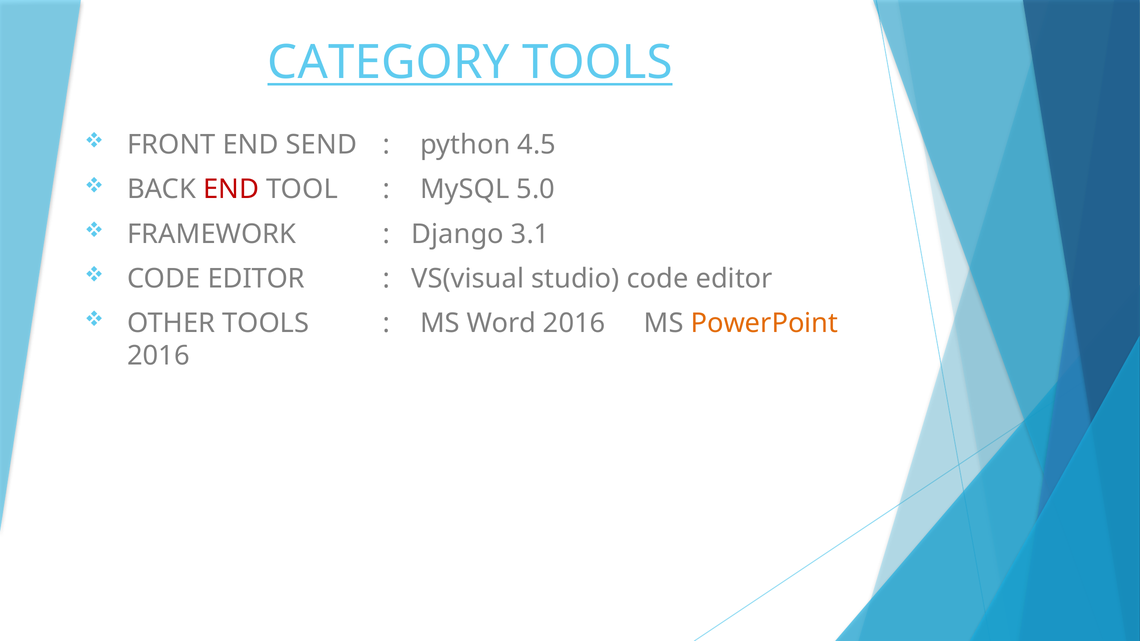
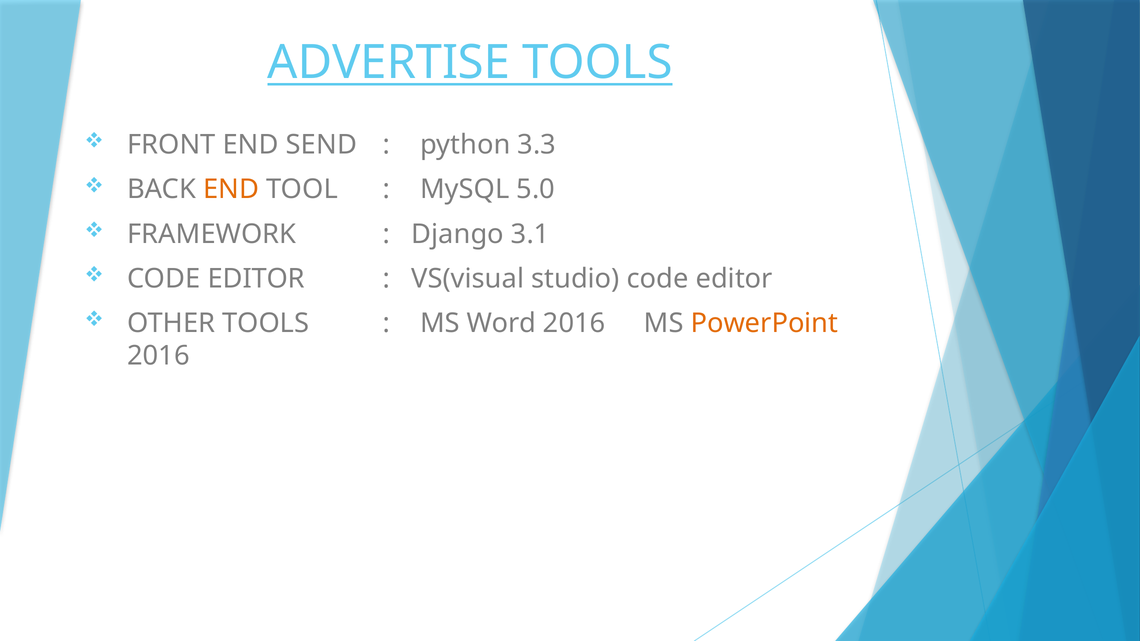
CATEGORY: CATEGORY -> ADVERTISE
4.5: 4.5 -> 3.3
END at (231, 189) colour: red -> orange
